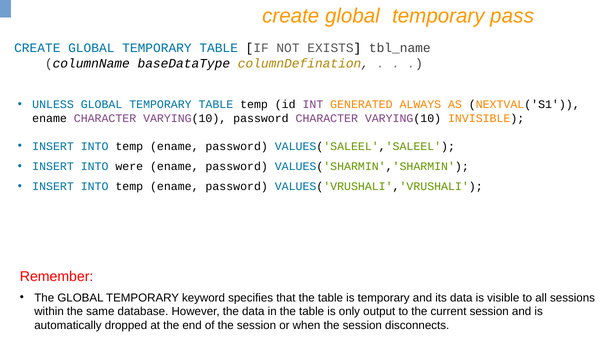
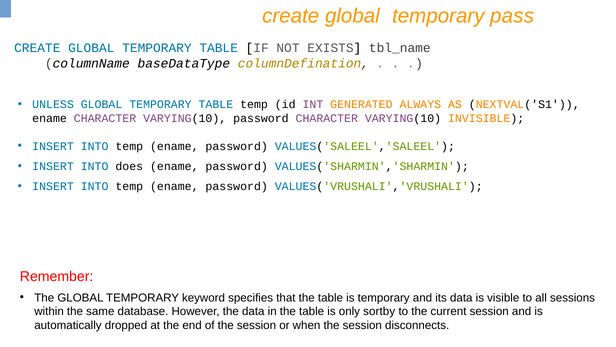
were: were -> does
output: output -> sortby
